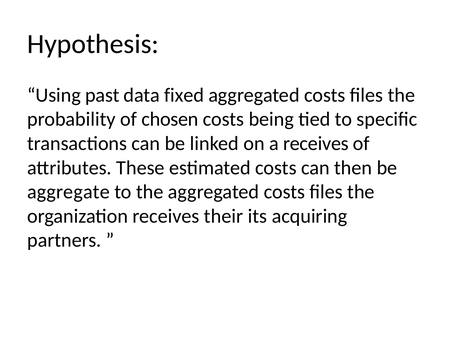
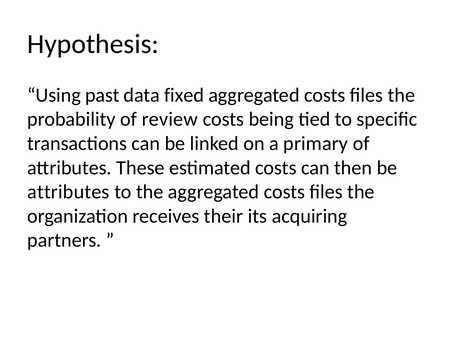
chosen: chosen -> review
a receives: receives -> primary
aggregate at (68, 192): aggregate -> attributes
